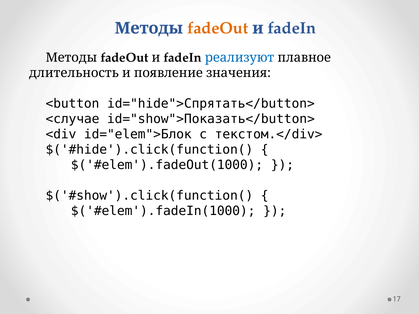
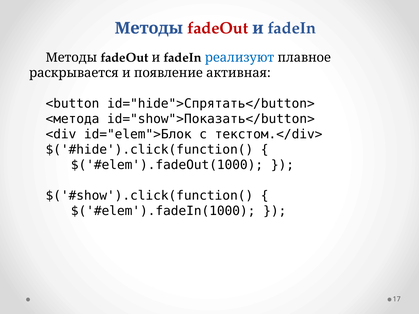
fadeOut at (218, 28) colour: orange -> red
длительность: длительность -> раскрывается
значения: значения -> активная
<случае: <случае -> <метода
